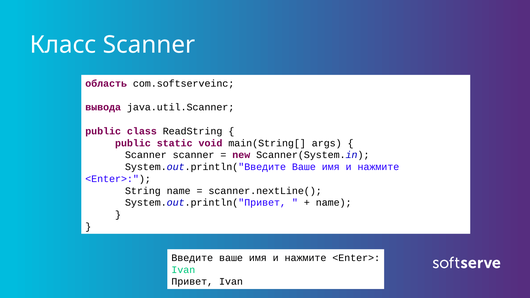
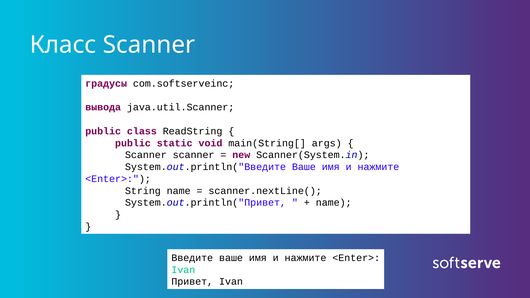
область: область -> градусы
